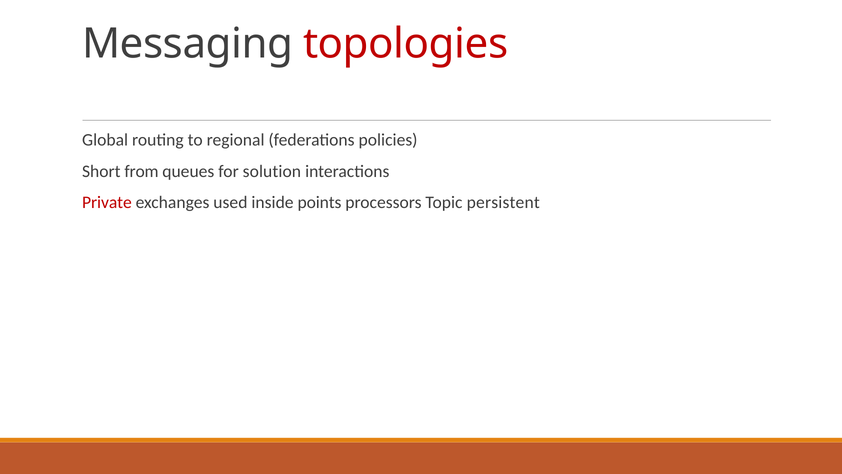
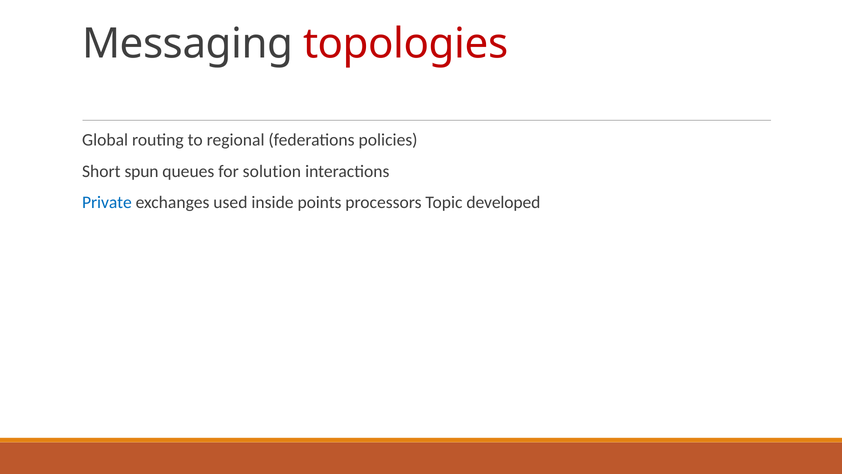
from: from -> spun
Private colour: red -> blue
persistent: persistent -> developed
